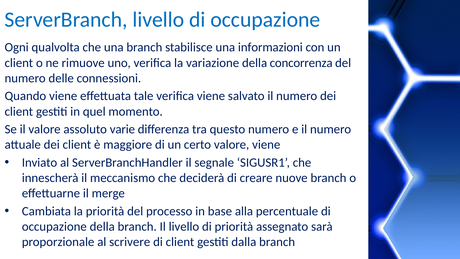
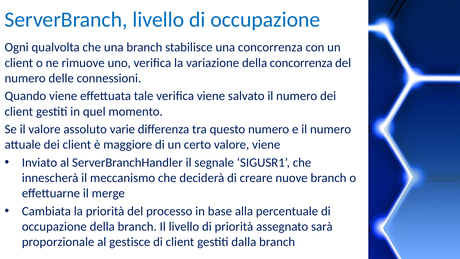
una informazioni: informazioni -> concorrenza
scrivere: scrivere -> gestisce
